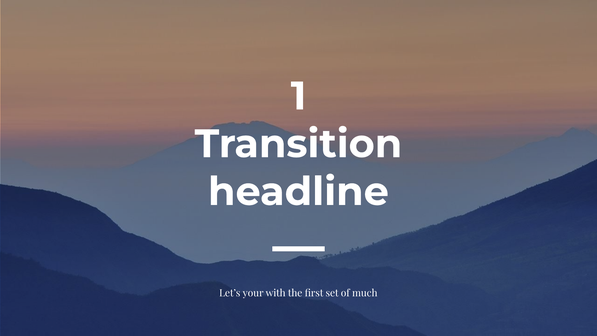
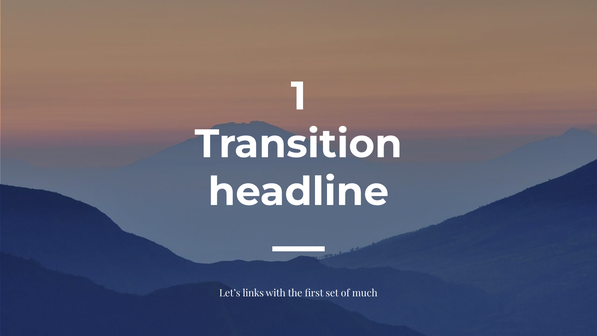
your: your -> links
